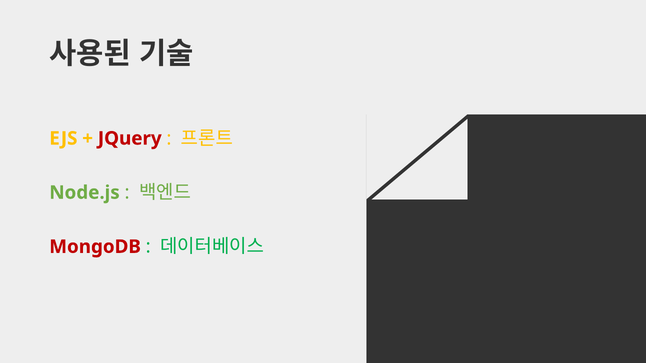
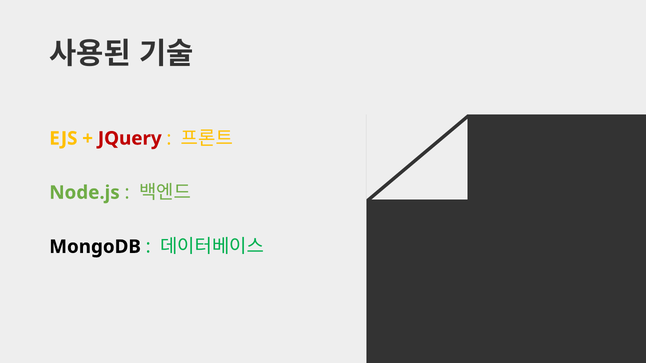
MongoDB colour: red -> black
